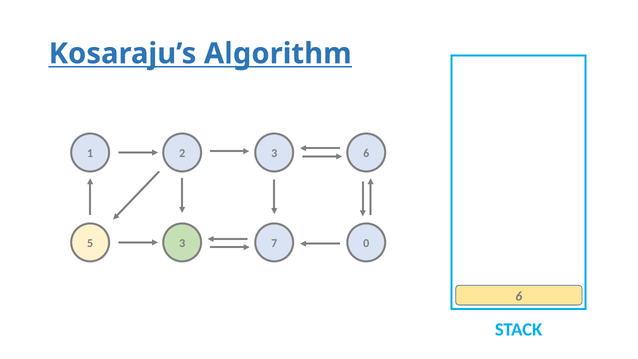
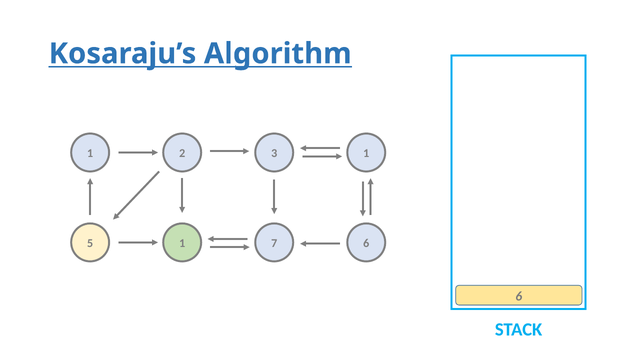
3 6: 6 -> 1
5 3: 3 -> 1
7 0: 0 -> 6
